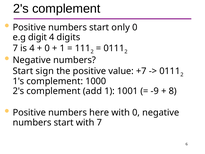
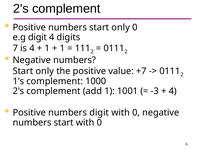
0 at (47, 48): 0 -> 1
sign at (45, 71): sign -> only
-9: -9 -> -3
8 at (173, 91): 8 -> 4
numbers here: here -> digit
start with 7: 7 -> 0
